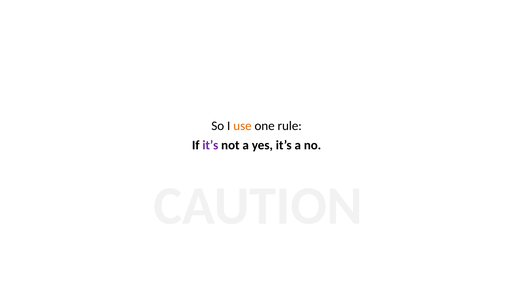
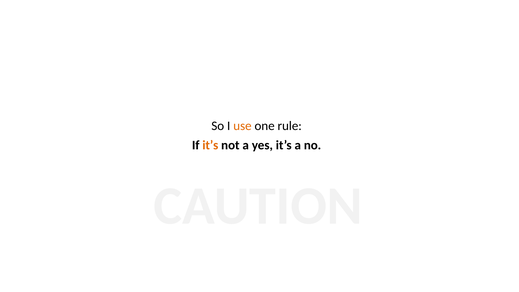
it’s at (210, 145) colour: purple -> orange
